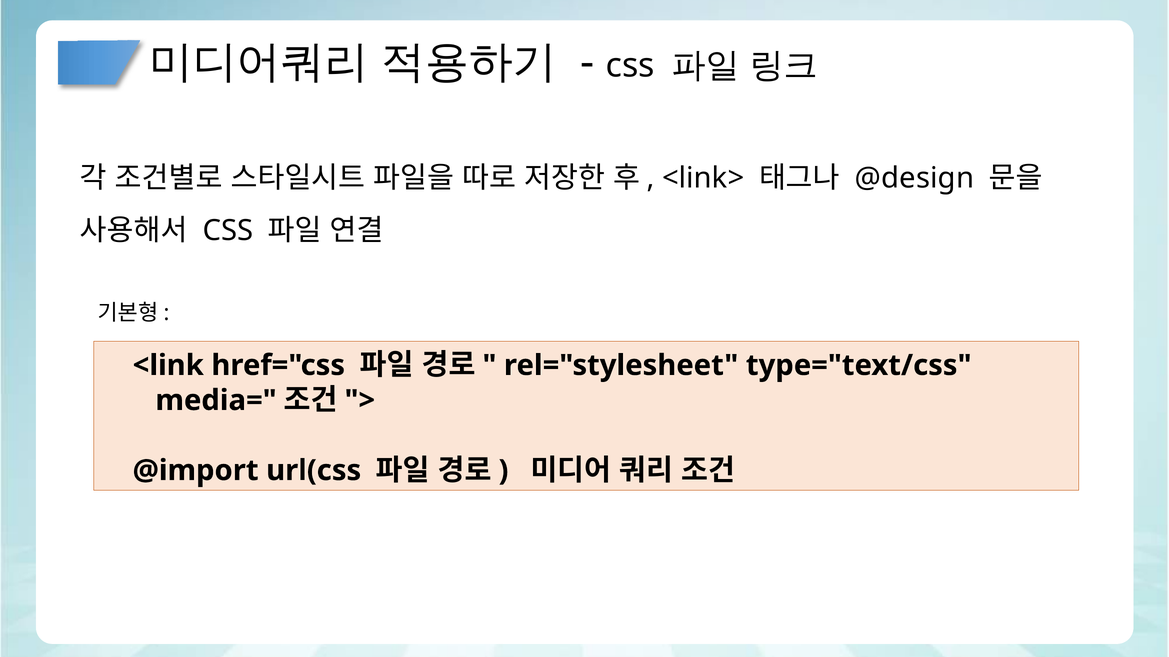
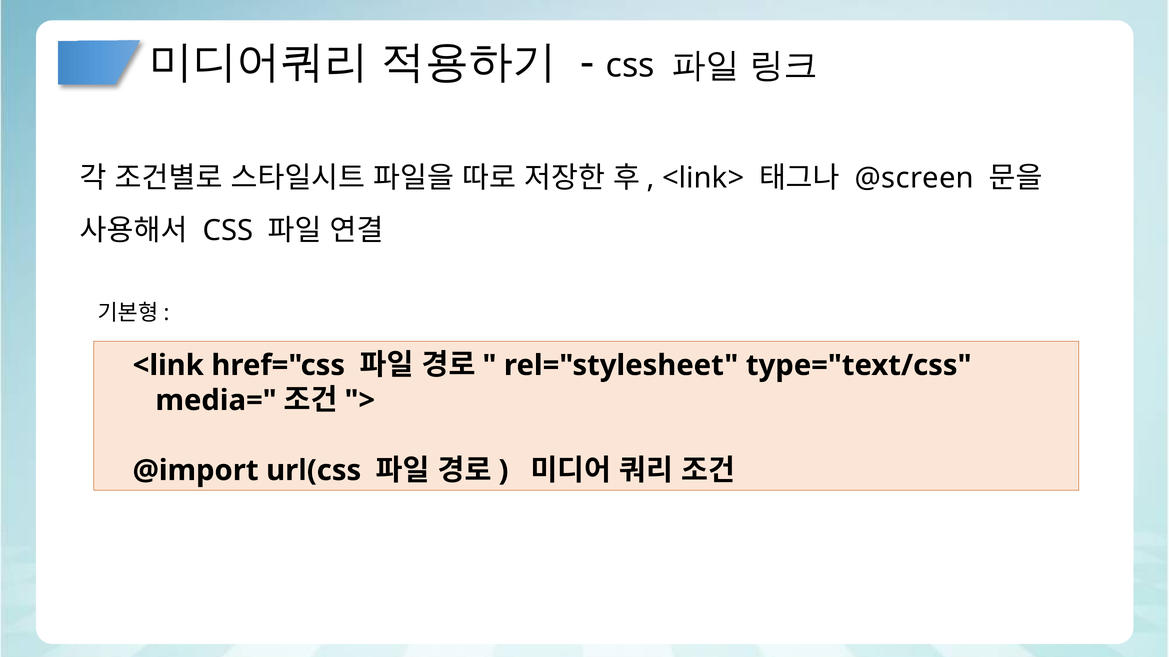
@design: @design -> @screen
